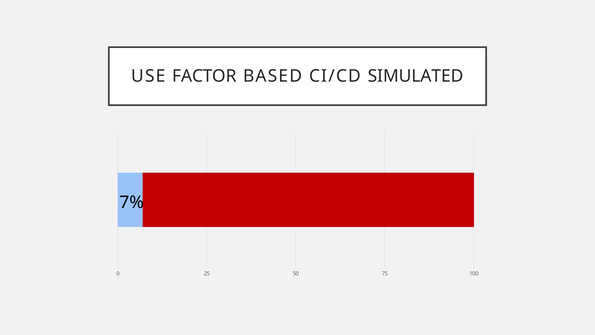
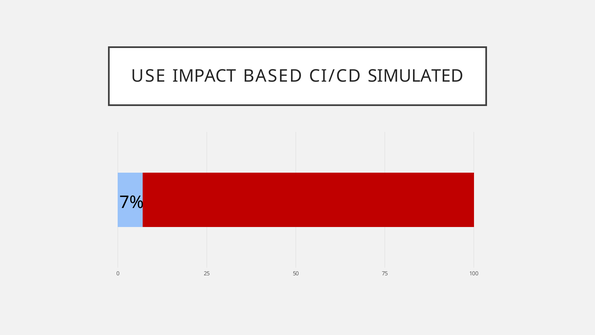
FACTOR: FACTOR -> IMPACT
